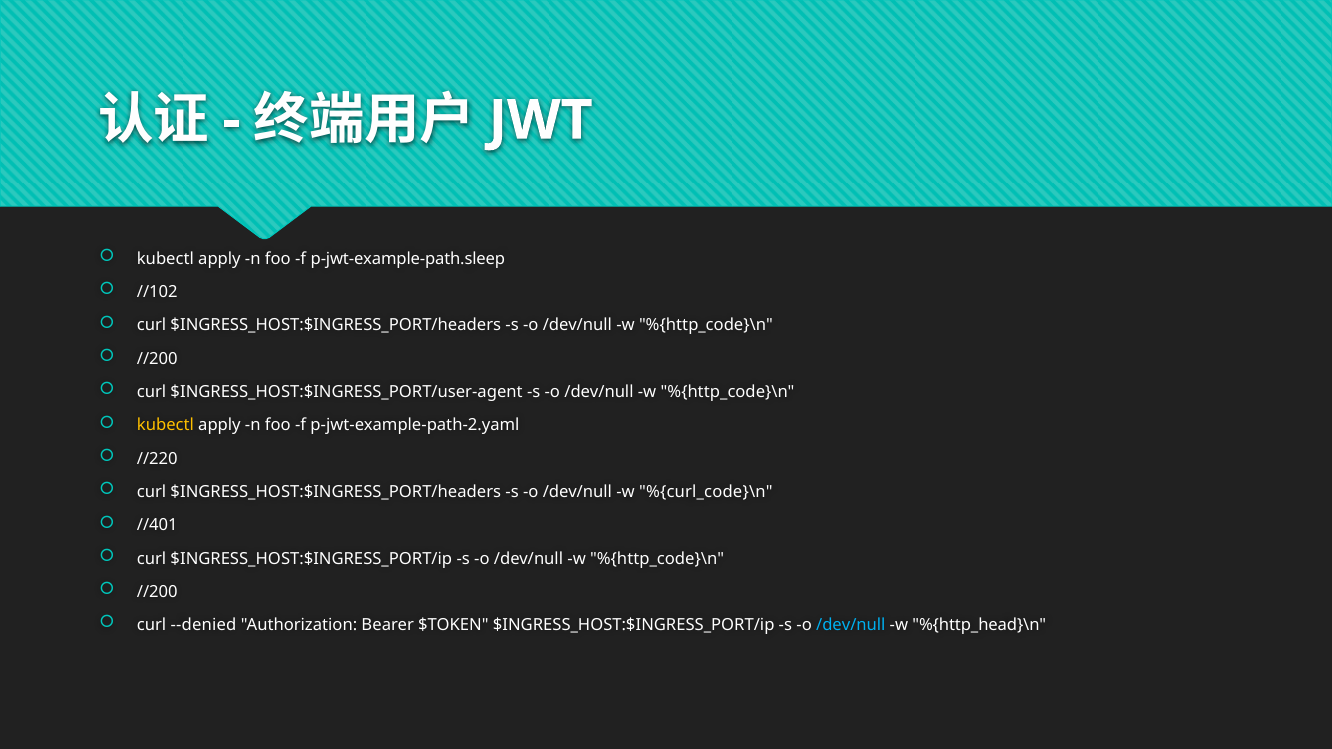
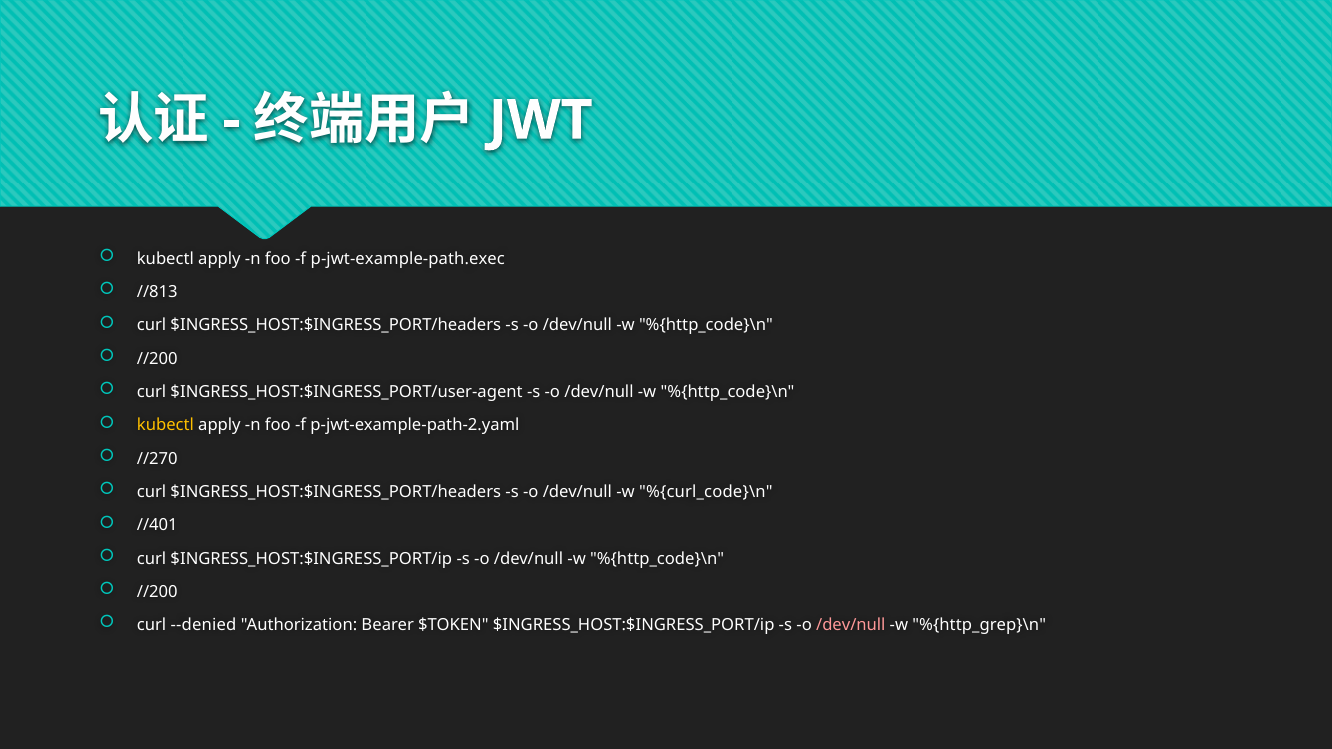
p-jwt-example-path.sleep: p-jwt-example-path.sleep -> p-jwt-example-path.exec
//102: //102 -> //813
//220: //220 -> //270
/dev/null at (851, 625) colour: light blue -> pink
%{http_head}\n: %{http_head}\n -> %{http_grep}\n
